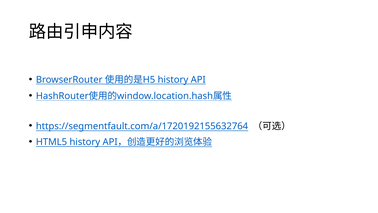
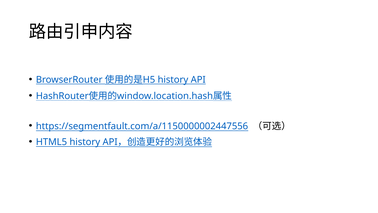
https://segmentfault.com/a/1720192155632764: https://segmentfault.com/a/1720192155632764 -> https://segmentfault.com/a/1150000002447556
